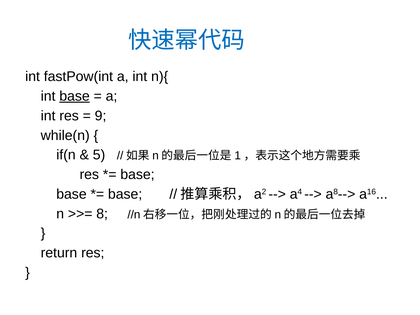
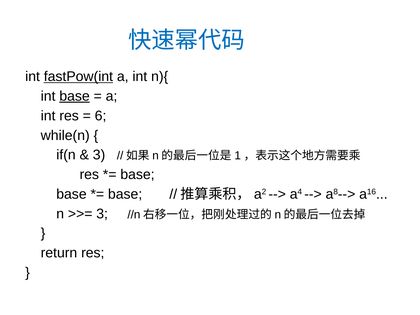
fastPow(int underline: none -> present
9: 9 -> 6
5 at (99, 155): 5 -> 3
8 at (102, 214): 8 -> 3
